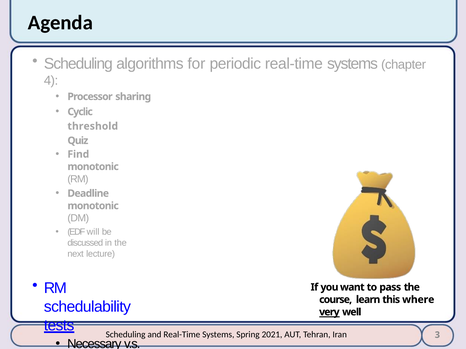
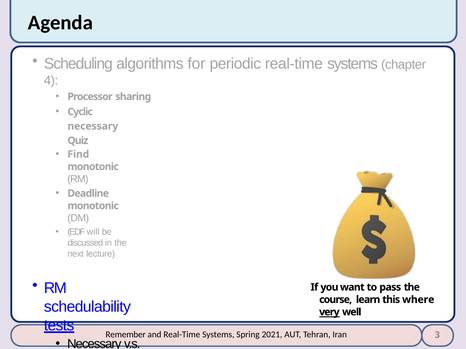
threshold at (93, 126): threshold -> necessary
Scheduling at (126, 335): Scheduling -> Remember
